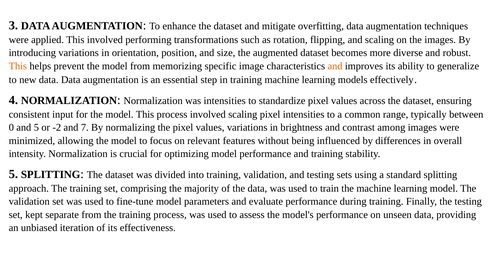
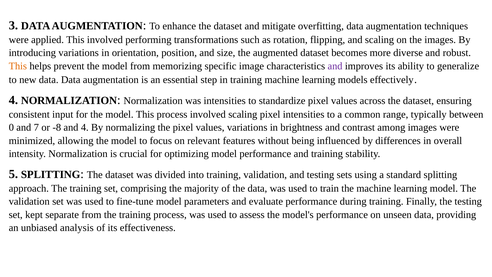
and at (335, 66) colour: orange -> purple
and 5: 5 -> 7
-2: -2 -> -8
and 7: 7 -> 4
iteration: iteration -> analysis
